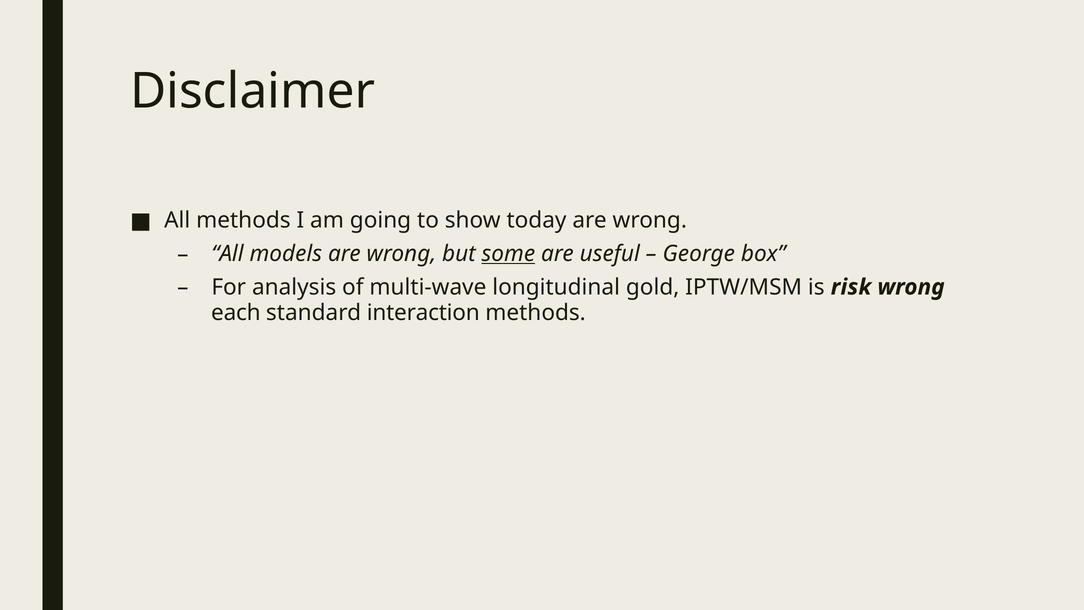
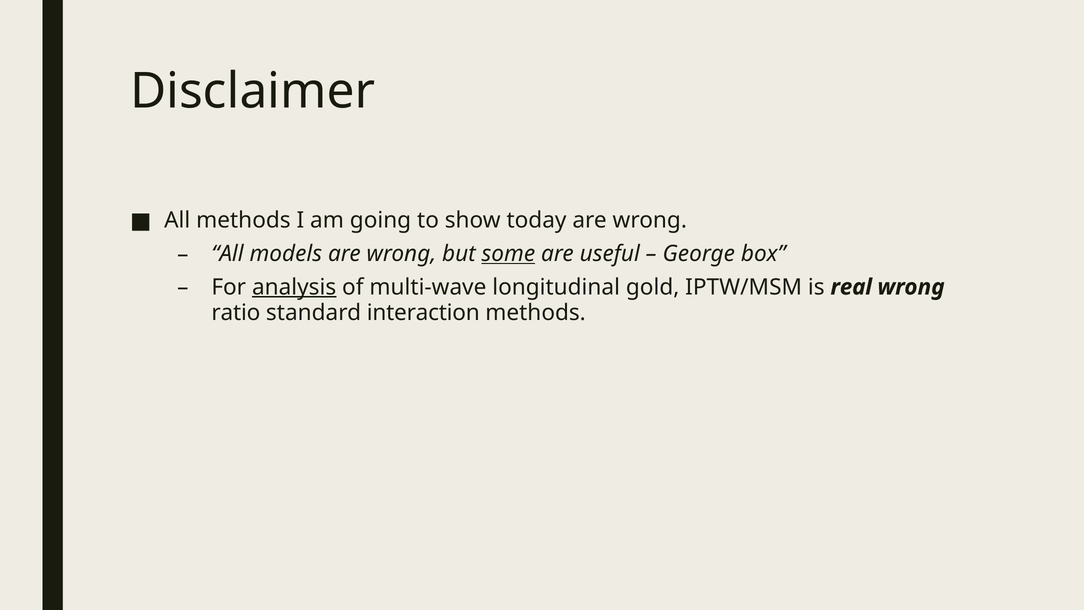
analysis underline: none -> present
risk: risk -> real
each: each -> ratio
